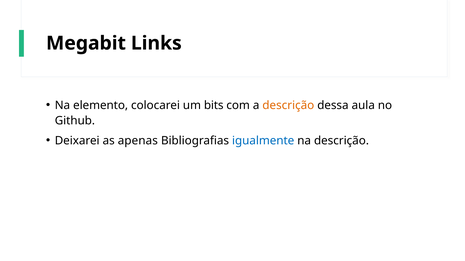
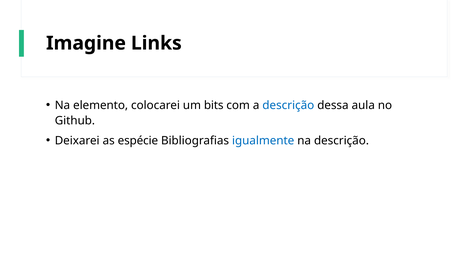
Megabit: Megabit -> Imagine
descrição at (288, 105) colour: orange -> blue
apenas: apenas -> espécie
